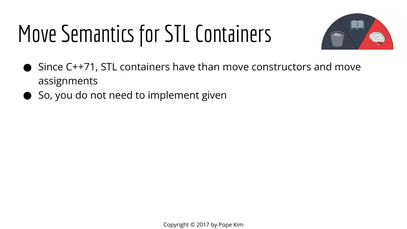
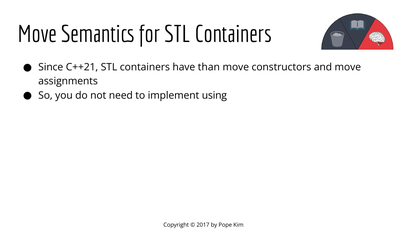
C++71: C++71 -> C++21
given: given -> using
